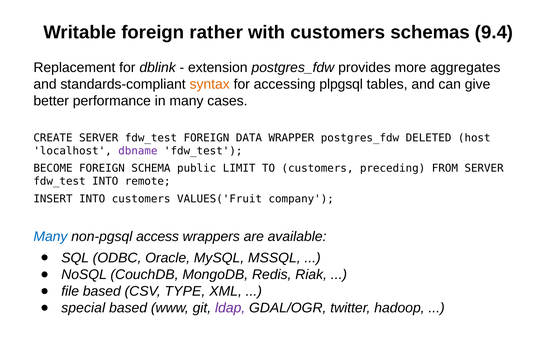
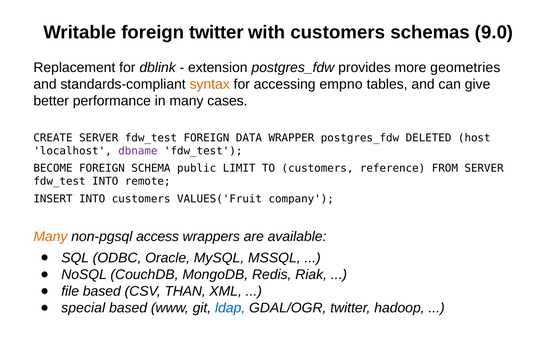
foreign rather: rather -> twitter
9.4: 9.4 -> 9.0
aggregates: aggregates -> geometries
plpgsql: plpgsql -> empno
preceding: preceding -> reference
Many at (50, 237) colour: blue -> orange
TYPE: TYPE -> THAN
ldap colour: purple -> blue
